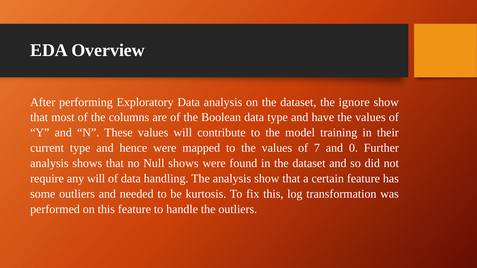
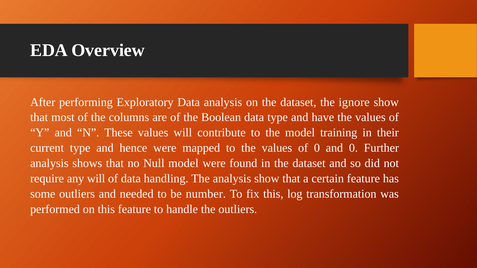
of 7: 7 -> 0
Null shows: shows -> model
kurtosis: kurtosis -> number
